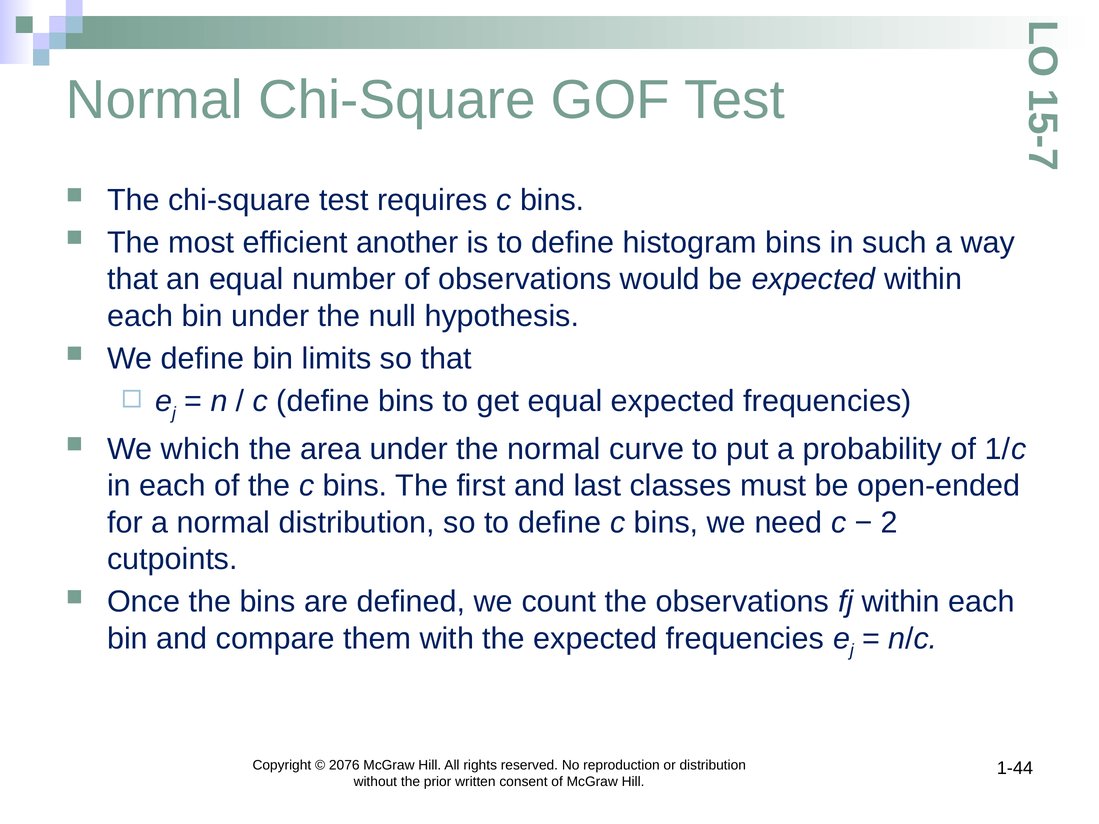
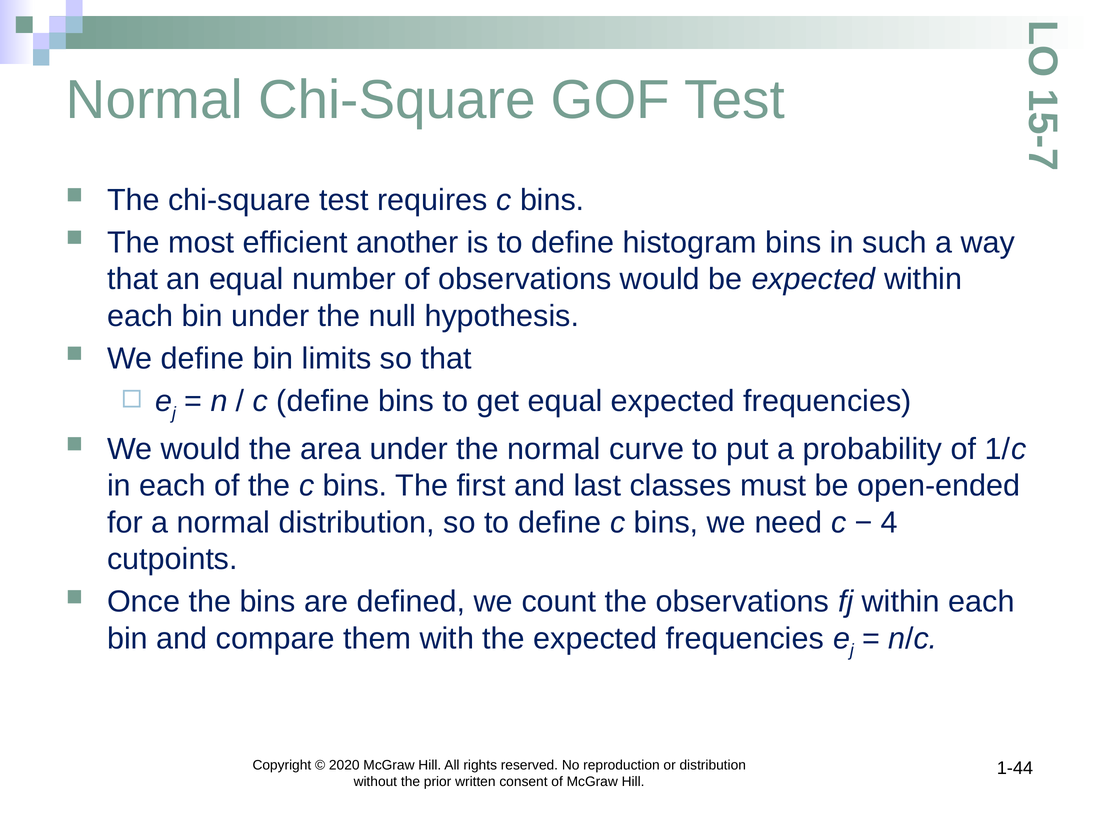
We which: which -> would
2: 2 -> 4
2076: 2076 -> 2020
